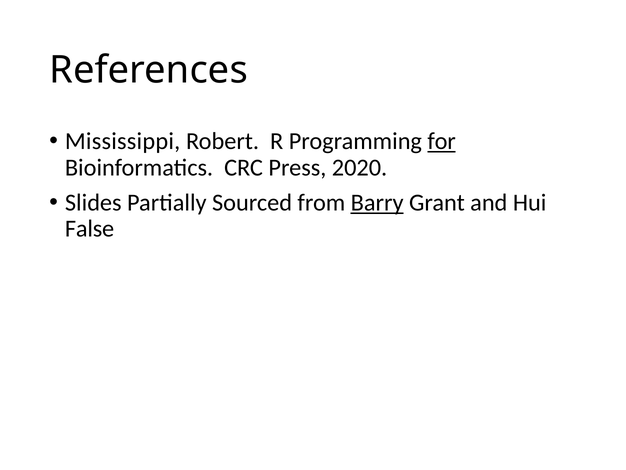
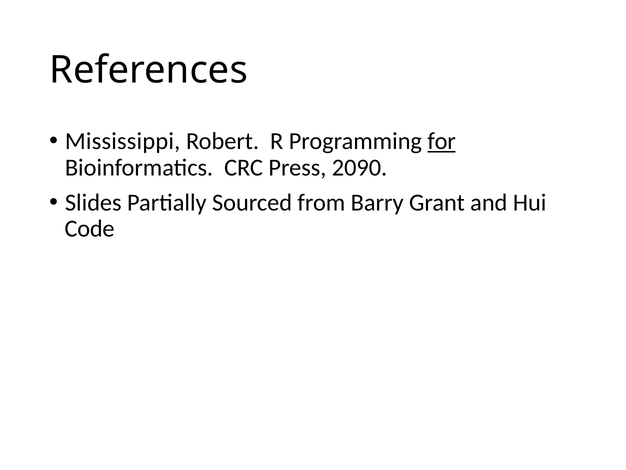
2020: 2020 -> 2090
Barry underline: present -> none
False: False -> Code
